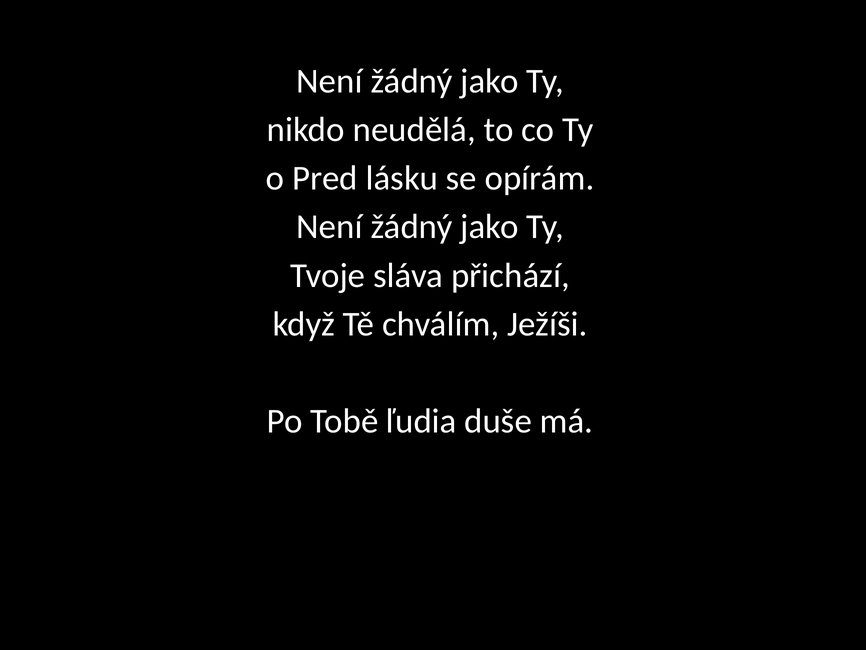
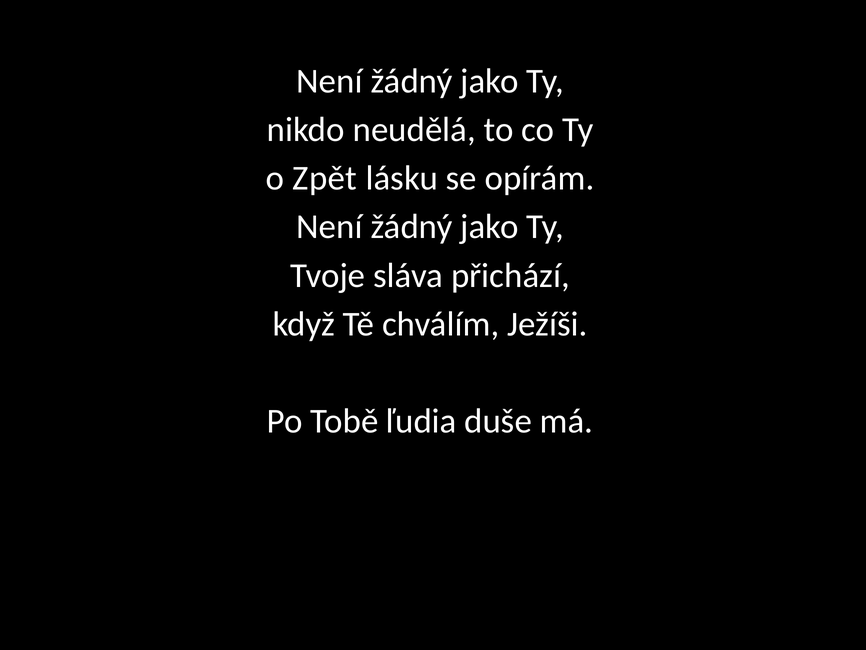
Pred: Pred -> Zpět
